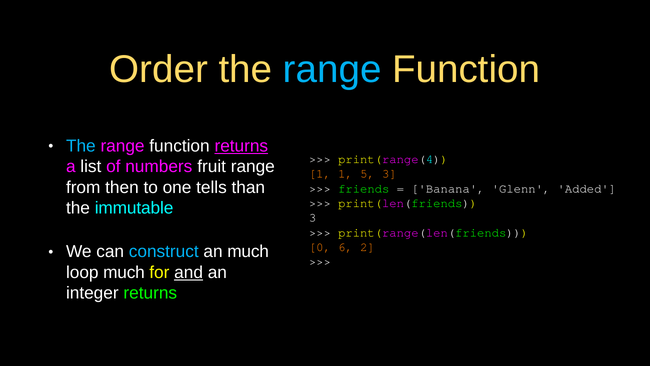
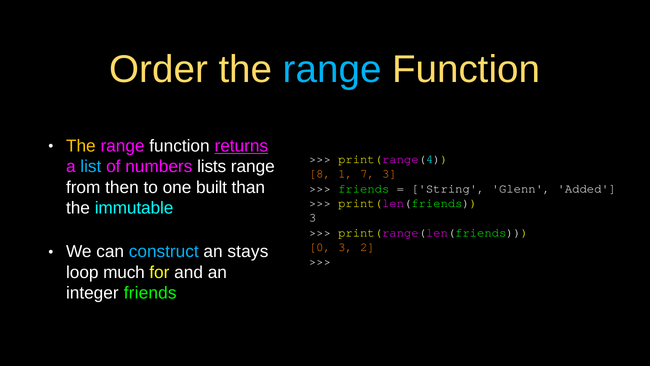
The at (81, 146) colour: light blue -> yellow
list colour: white -> light blue
fruit: fruit -> lists
1 at (320, 174): 1 -> 8
5: 5 -> 7
tells: tells -> built
Banana: Banana -> String
0 6: 6 -> 3
an much: much -> stays
and underline: present -> none
integer returns: returns -> friends
